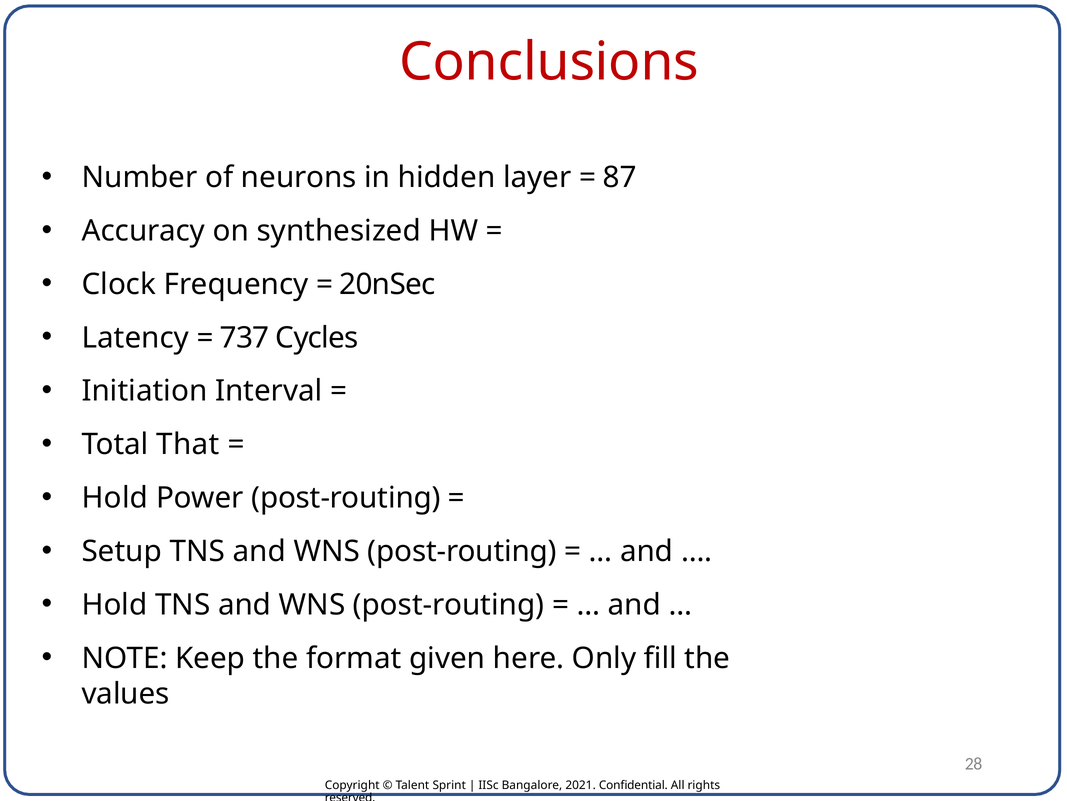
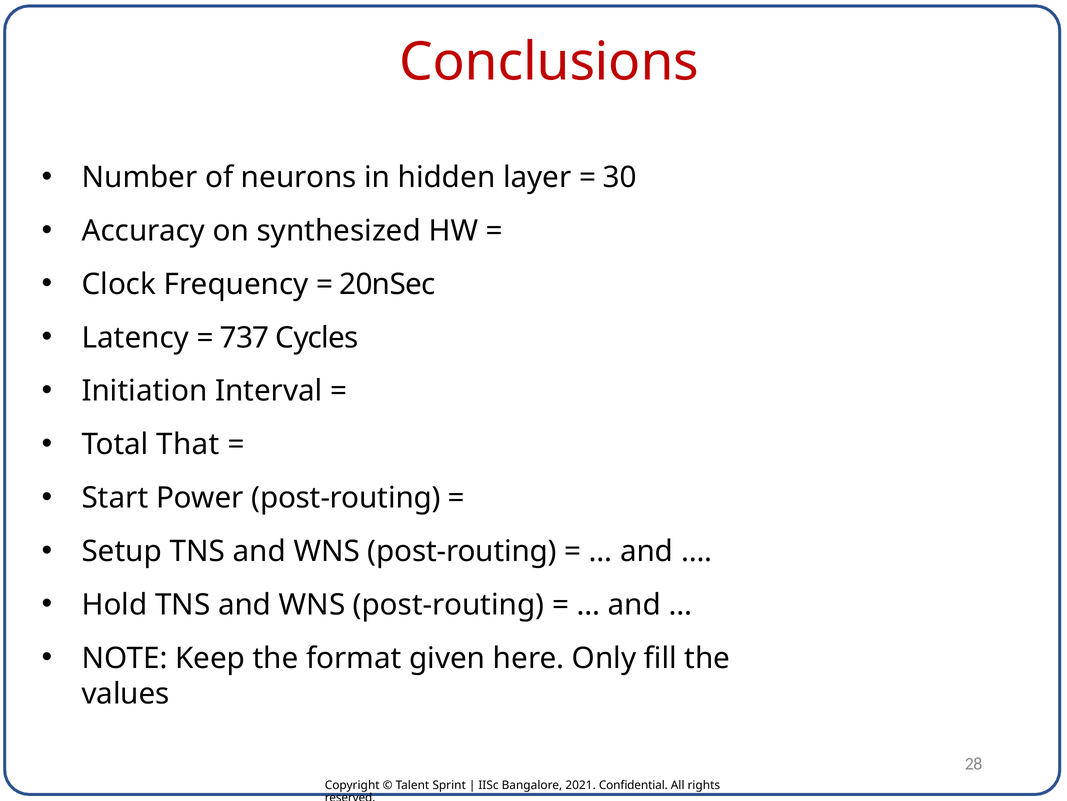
87: 87 -> 30
Hold at (115, 498): Hold -> Start
